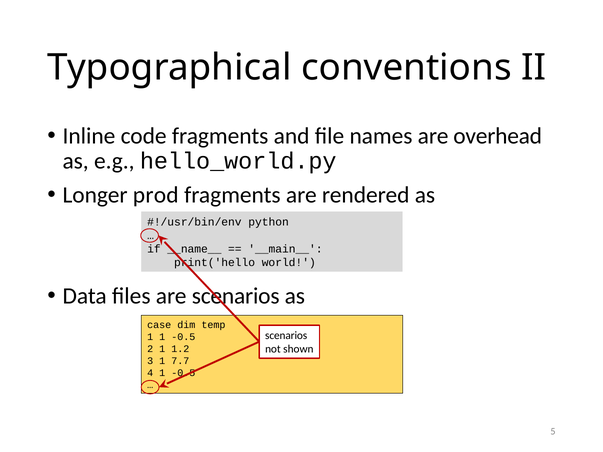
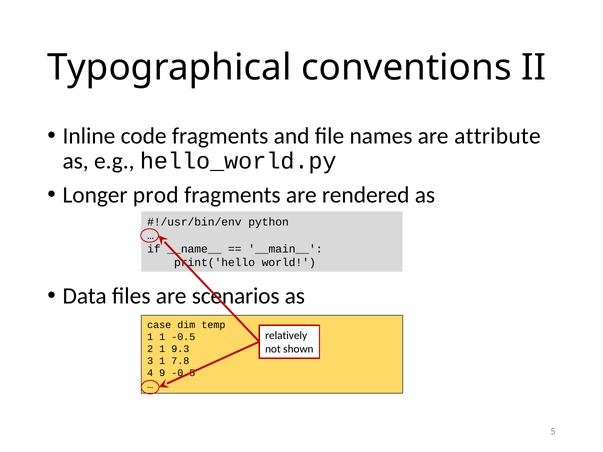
overhead: overhead -> attribute
scenarios at (286, 336): scenarios -> relatively
1.2: 1.2 -> 9.3
7.7: 7.7 -> 7.8
4 1: 1 -> 9
